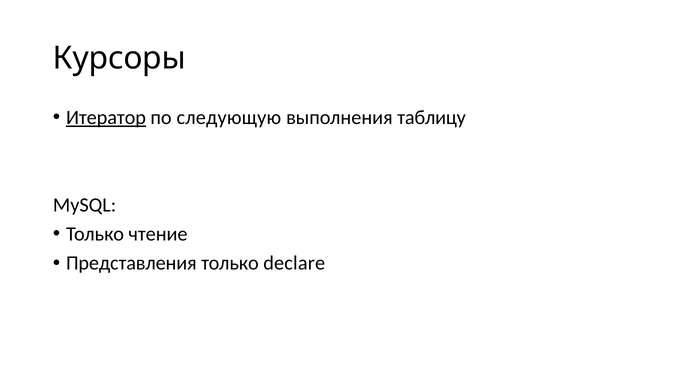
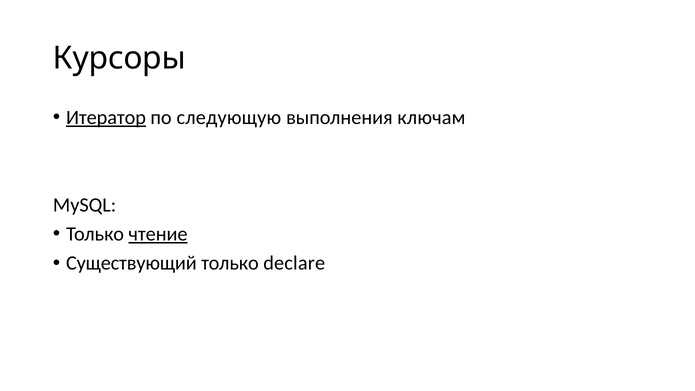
таблицу: таблицу -> ключам
чтение underline: none -> present
Представления: Представления -> Существующий
